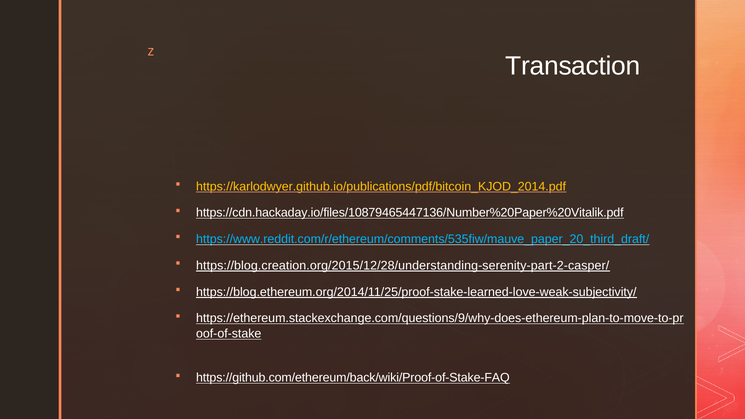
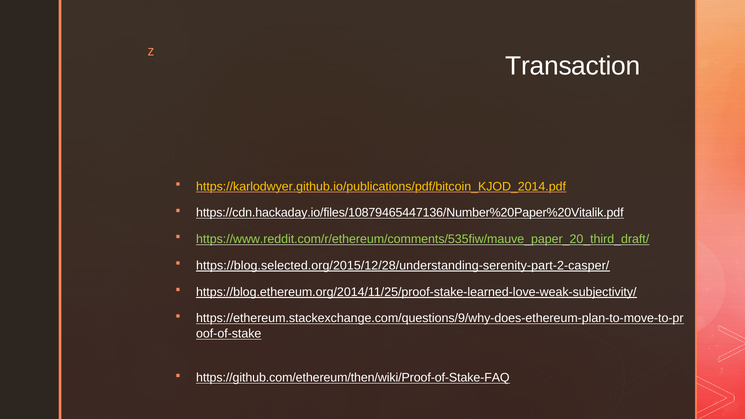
https://www.reddit.com/r/ethereum/comments/535fiw/mauve_paper_20_third_draft/ colour: light blue -> light green
https://blog.creation.org/2015/12/28/understanding-serenity-part-2-casper/: https://blog.creation.org/2015/12/28/understanding-serenity-part-2-casper/ -> https://blog.selected.org/2015/12/28/understanding-serenity-part-2-casper/
https://github.com/ethereum/back/wiki/Proof-of-Stake-FAQ: https://github.com/ethereum/back/wiki/Proof-of-Stake-FAQ -> https://github.com/ethereum/then/wiki/Proof-of-Stake-FAQ
